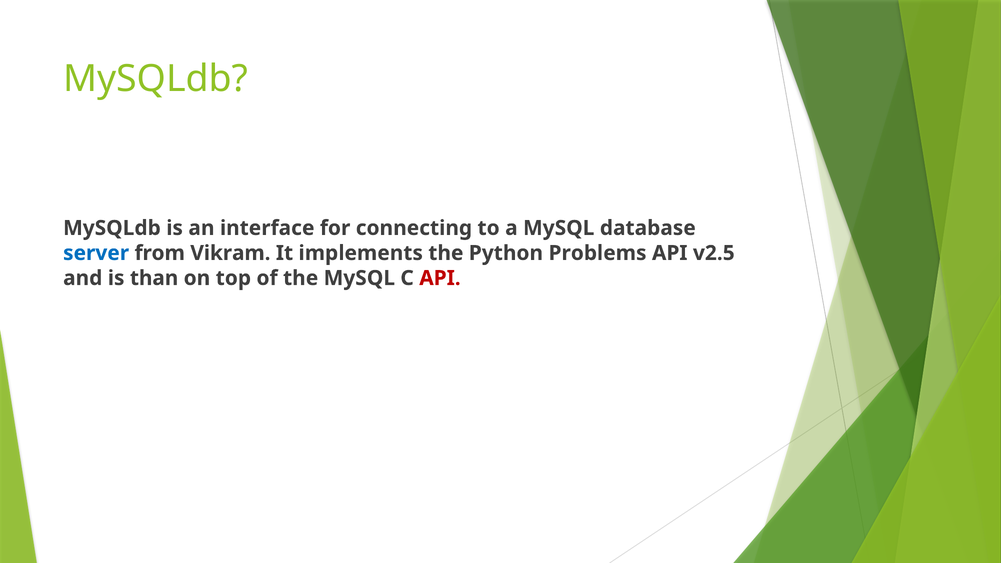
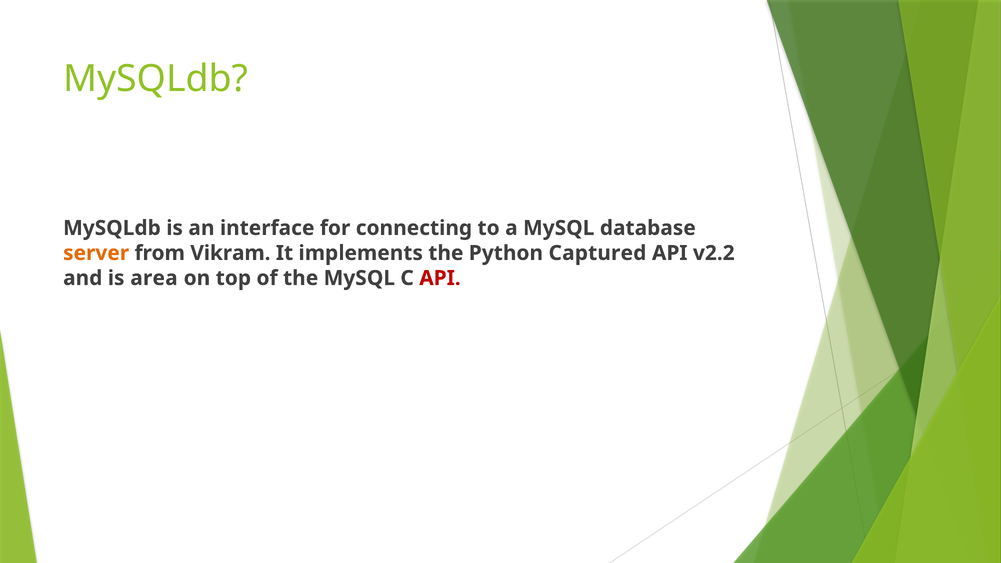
server colour: blue -> orange
Problems: Problems -> Captured
v2.5: v2.5 -> v2.2
than: than -> area
